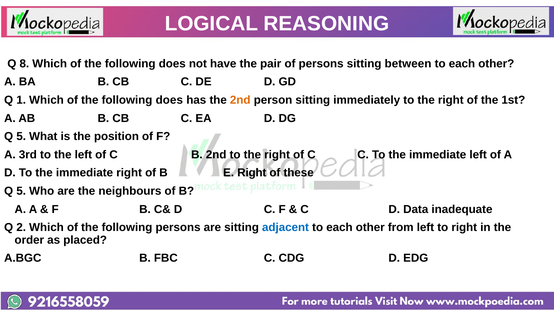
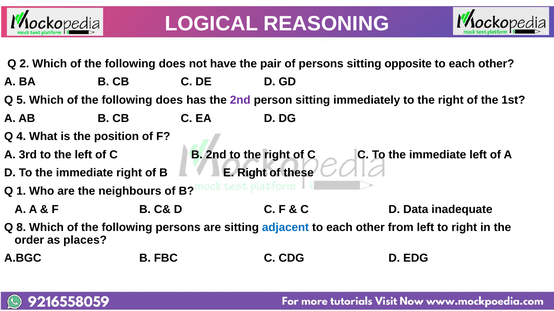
8: 8 -> 2
between: between -> opposite
1: 1 -> 5
2nd at (240, 100) colour: orange -> purple
5 at (21, 137): 5 -> 4
5 at (21, 191): 5 -> 1
2: 2 -> 8
placed: placed -> places
